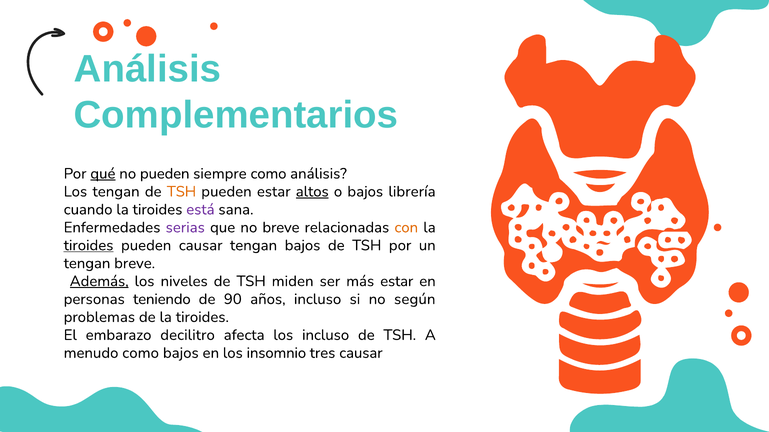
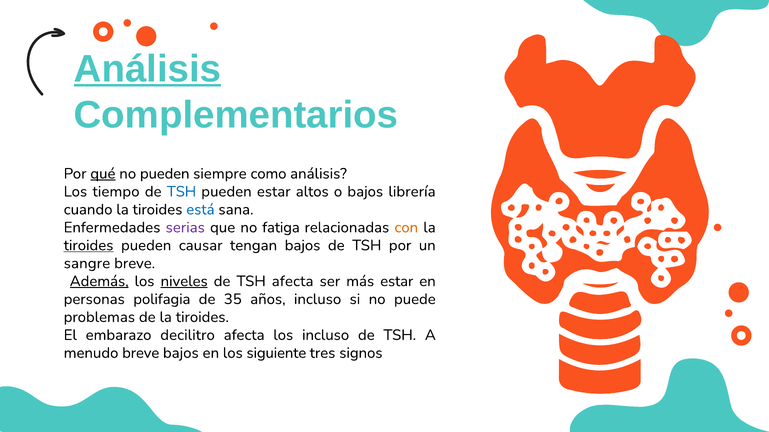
Análisis at (147, 69) underline: none -> present
Los tengan: tengan -> tiempo
TSH at (182, 192) colour: orange -> blue
altos underline: present -> none
está colour: purple -> blue
no breve: breve -> fatiga
tengan at (87, 264): tengan -> sangre
niveles underline: none -> present
TSH miden: miden -> afecta
teniendo: teniendo -> polifagia
90: 90 -> 35
según: según -> puede
menudo como: como -> breve
insomnio: insomnio -> siguiente
tres causar: causar -> signos
